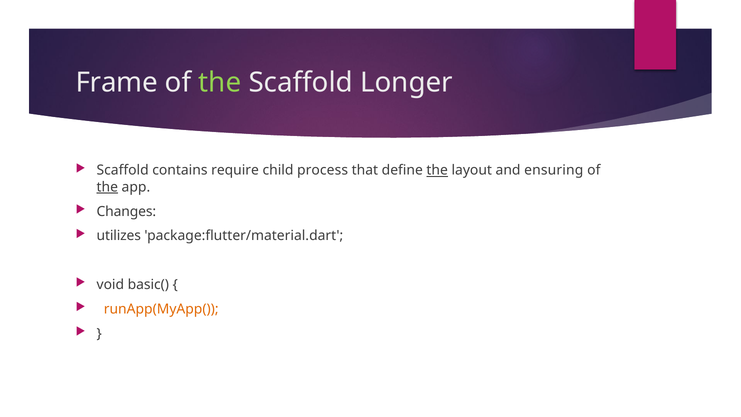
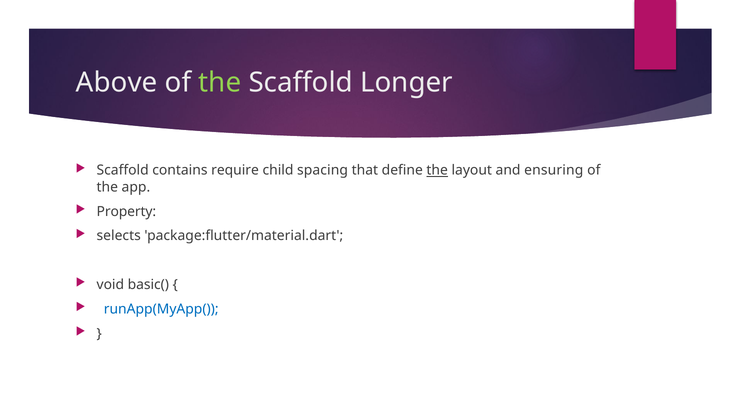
Frame: Frame -> Above
process: process -> spacing
the at (107, 187) underline: present -> none
Changes: Changes -> Property
utilizes: utilizes -> selects
runApp(MyApp( colour: orange -> blue
